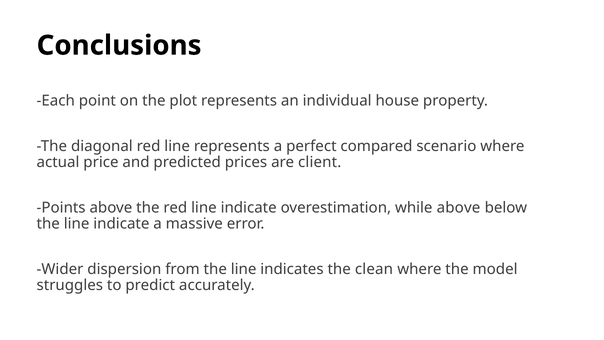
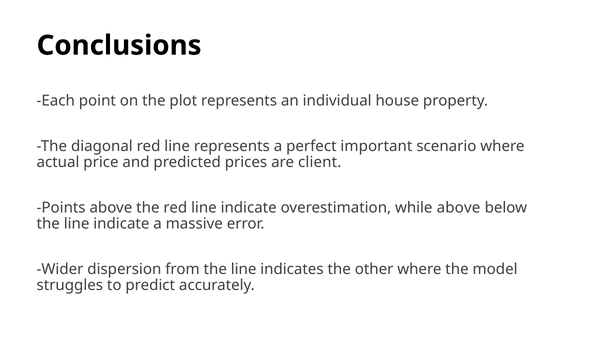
compared: compared -> important
clean: clean -> other
